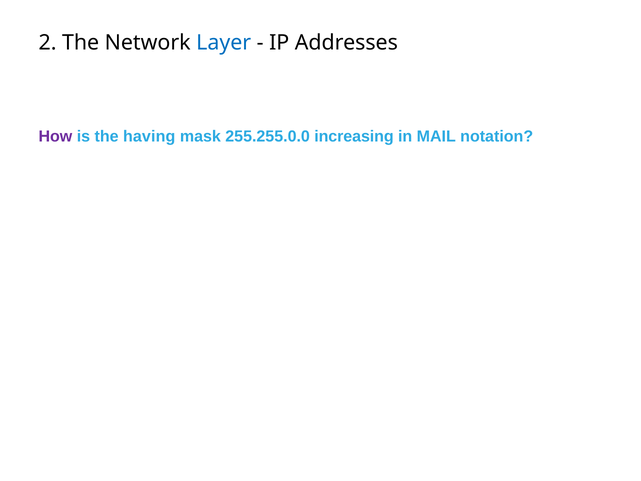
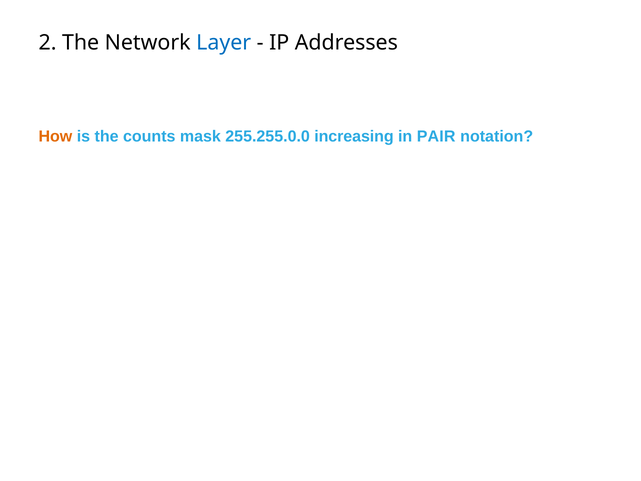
How colour: purple -> orange
having: having -> counts
MAIL: MAIL -> PAIR
